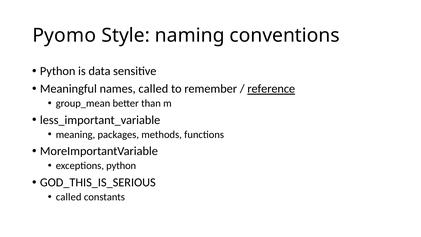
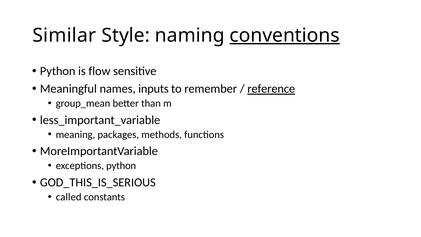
Pyomo: Pyomo -> Similar
conventions underline: none -> present
data: data -> flow
names called: called -> inputs
